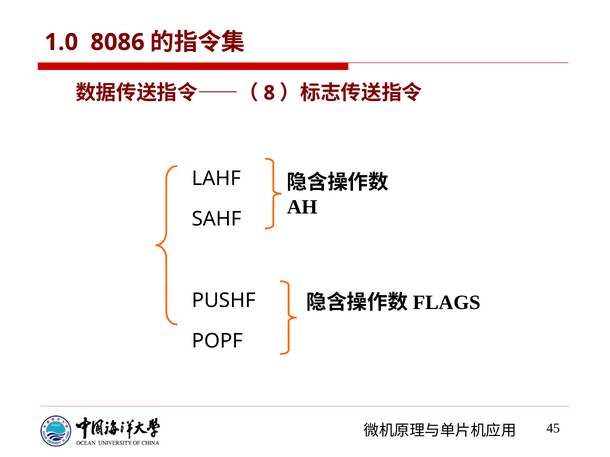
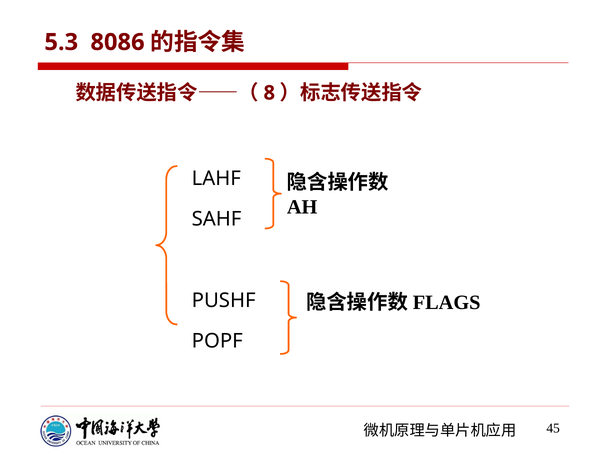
1.0: 1.0 -> 5.3
